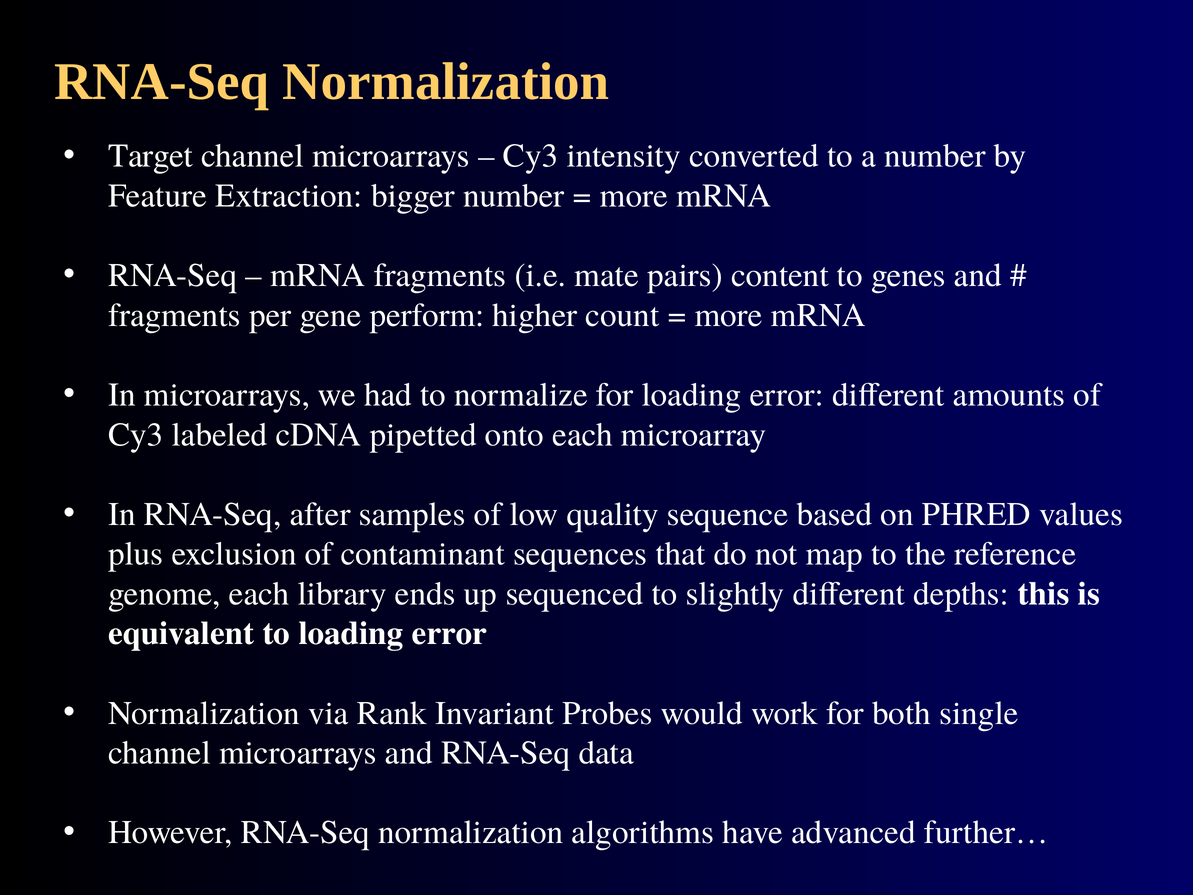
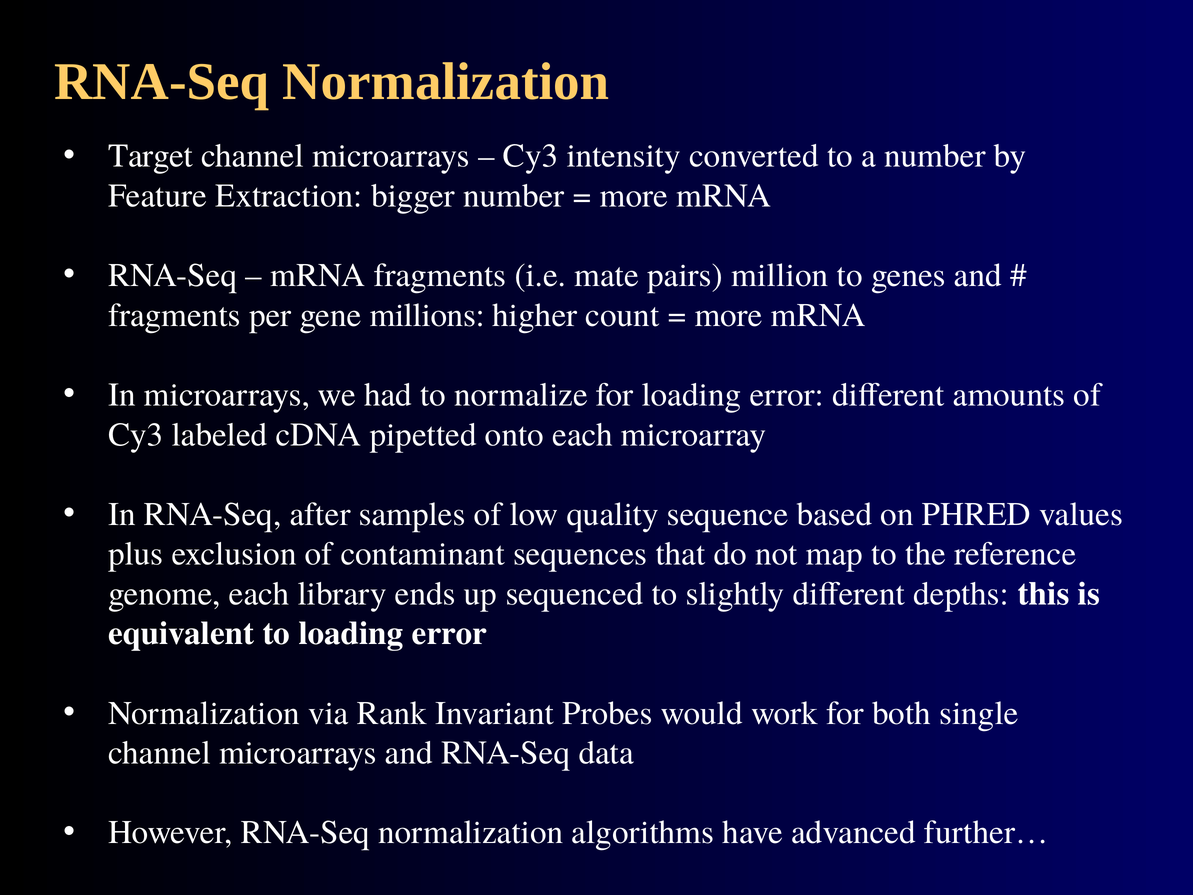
content: content -> million
perform: perform -> millions
